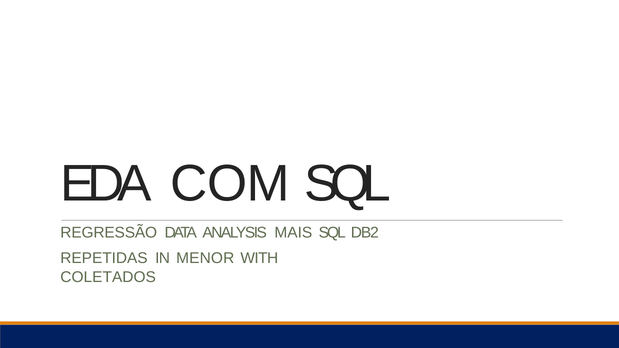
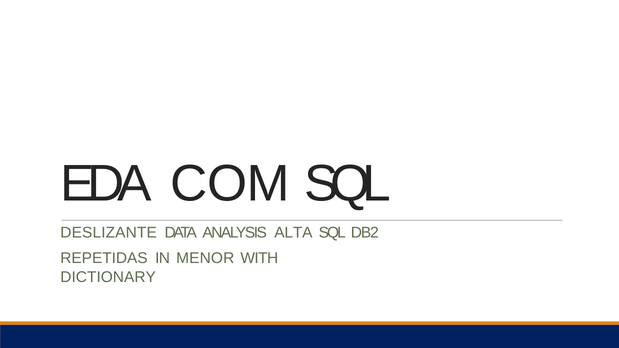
REGRESSÃO: REGRESSÃO -> DESLIZANTE
MAIS: MAIS -> ALTA
COLETADOS: COLETADOS -> DICTIONARY
